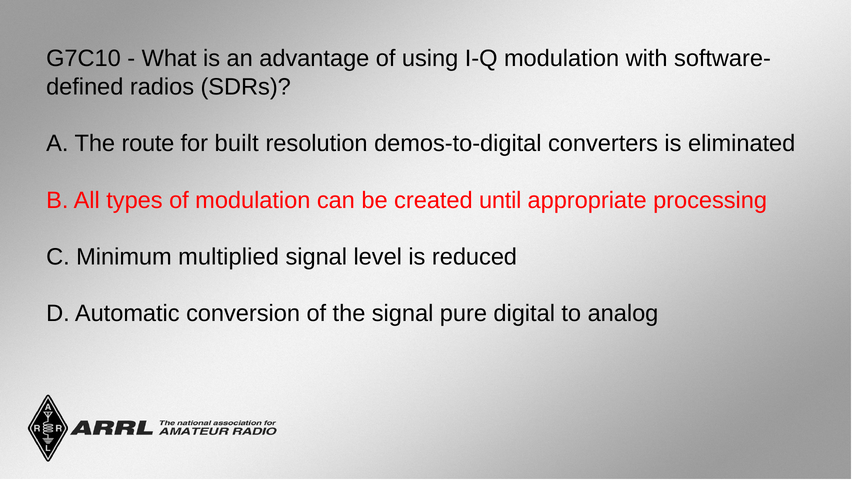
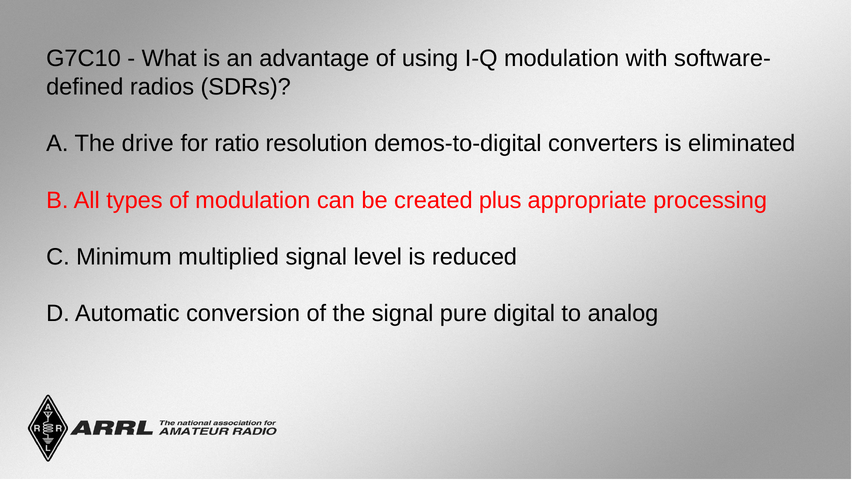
route: route -> drive
built: built -> ratio
until: until -> plus
